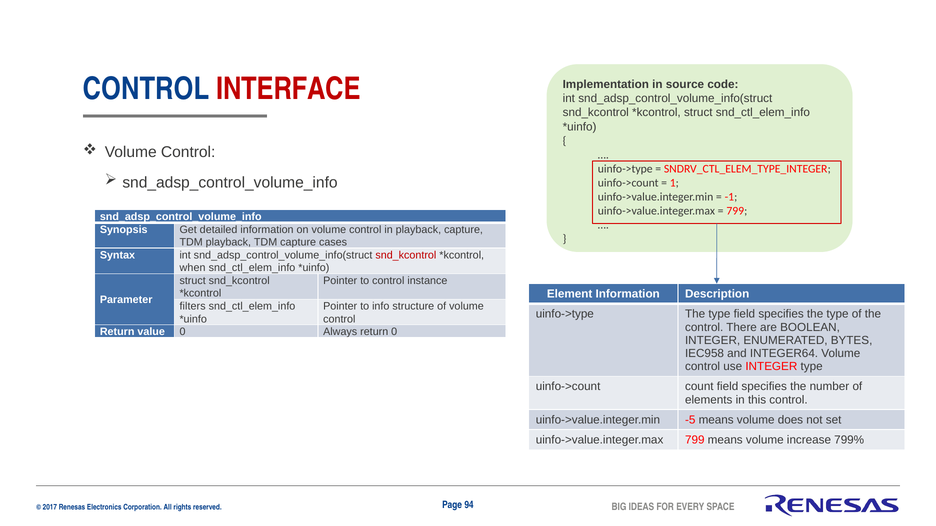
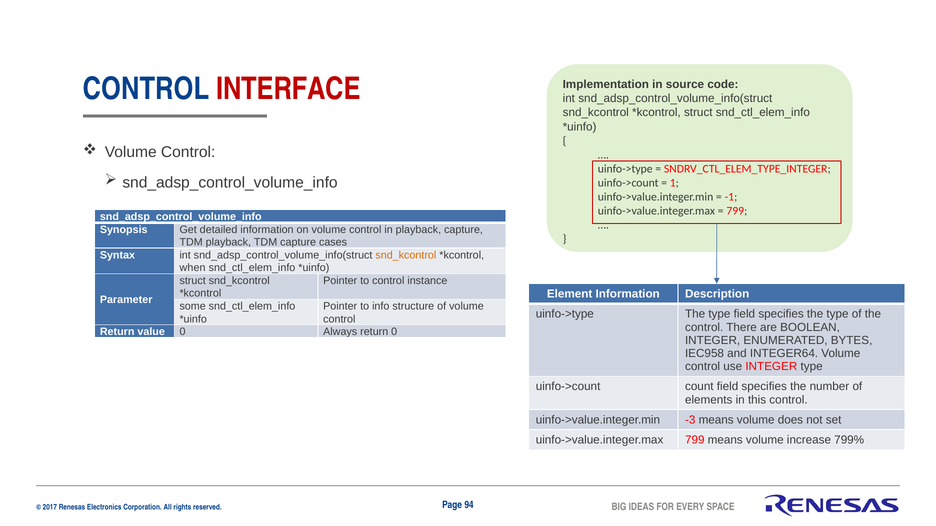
snd_kcontrol at (406, 255) colour: red -> orange
filters: filters -> some
-5: -5 -> -3
